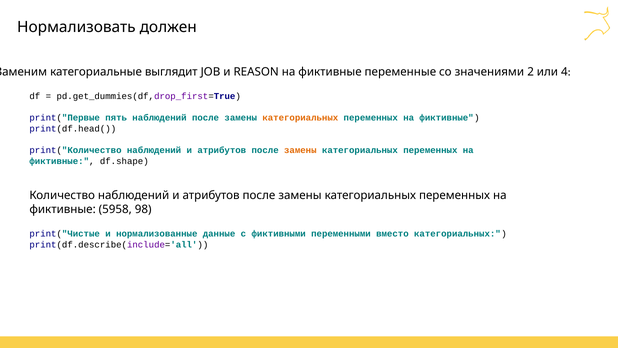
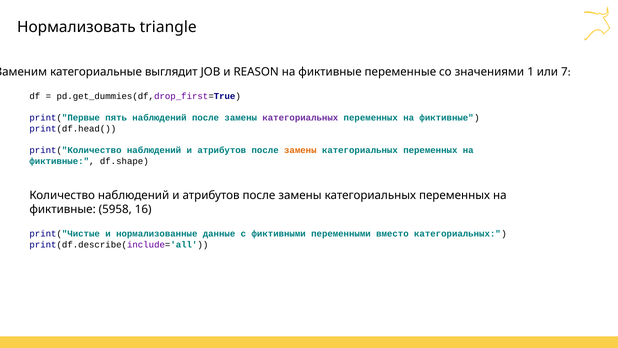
должен: должен -> triangle
2: 2 -> 1
4: 4 -> 7
категориальных at (300, 118) colour: orange -> purple
98: 98 -> 16
